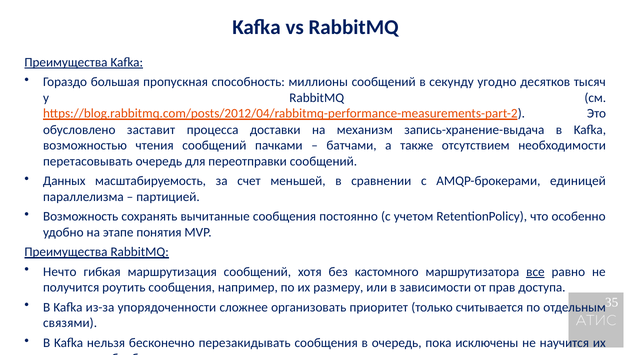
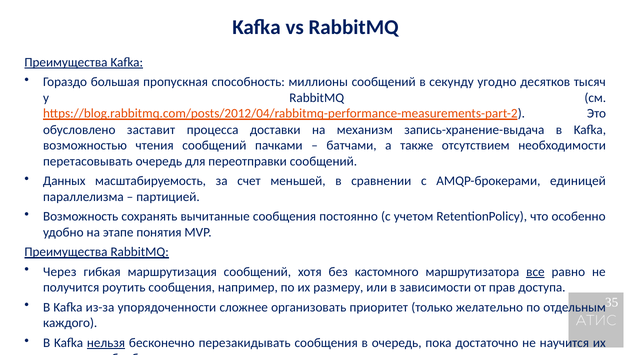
Нечто: Нечто -> Через
считывается: считывается -> желательно
связями: связями -> каждого
нельзя underline: none -> present
исключены: исключены -> достаточно
